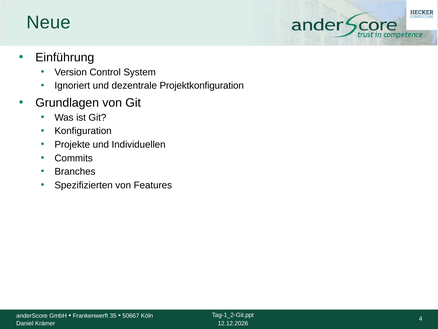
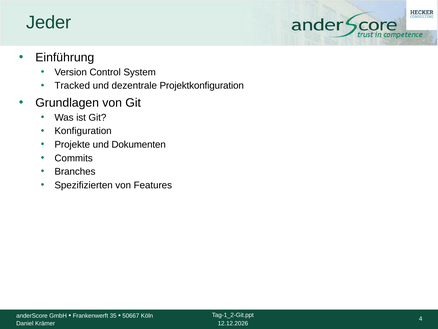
Neue: Neue -> Jeder
Ignoriert: Ignoriert -> Tracked
Individuellen: Individuellen -> Dokumenten
